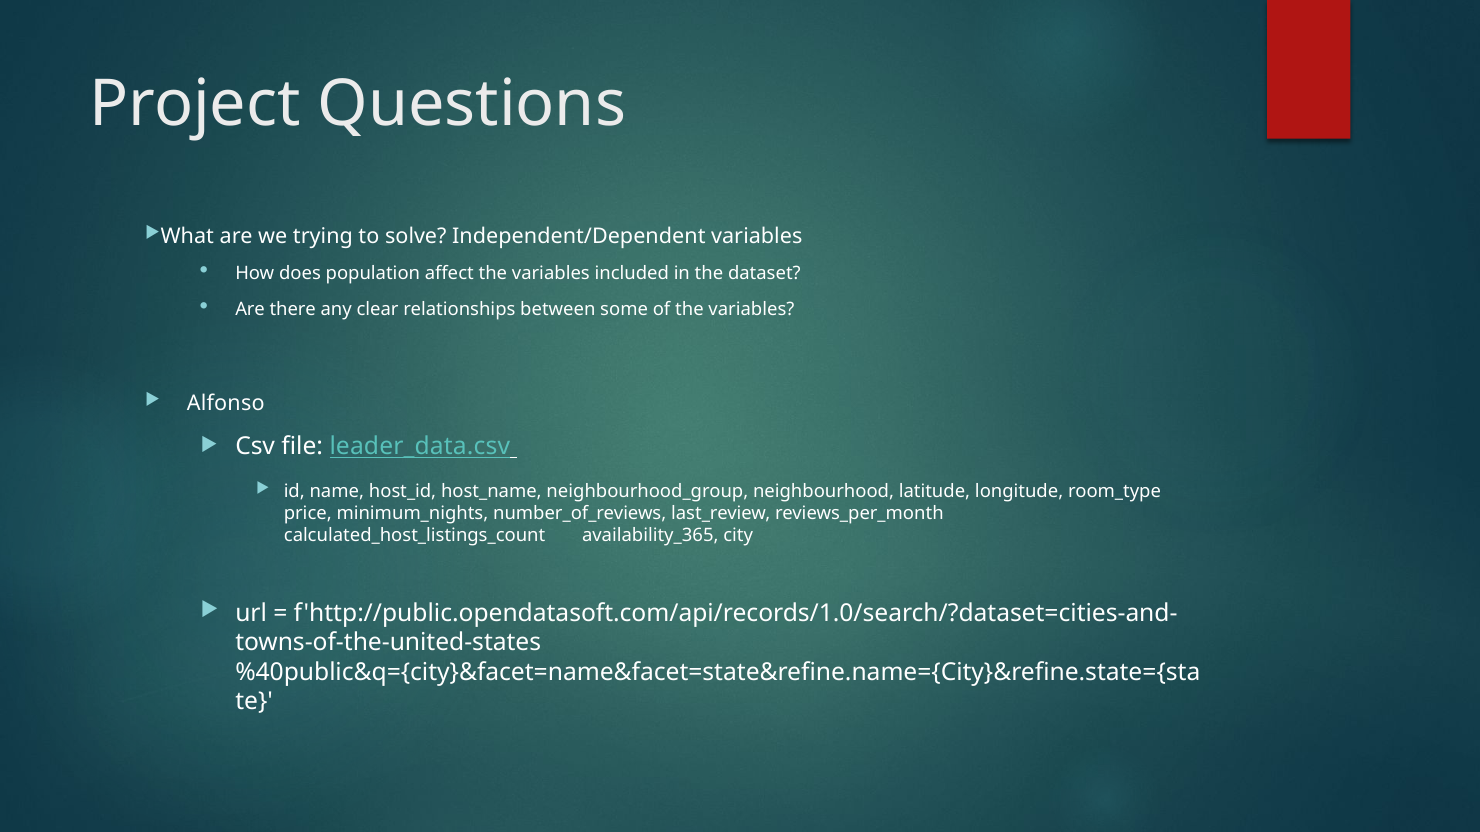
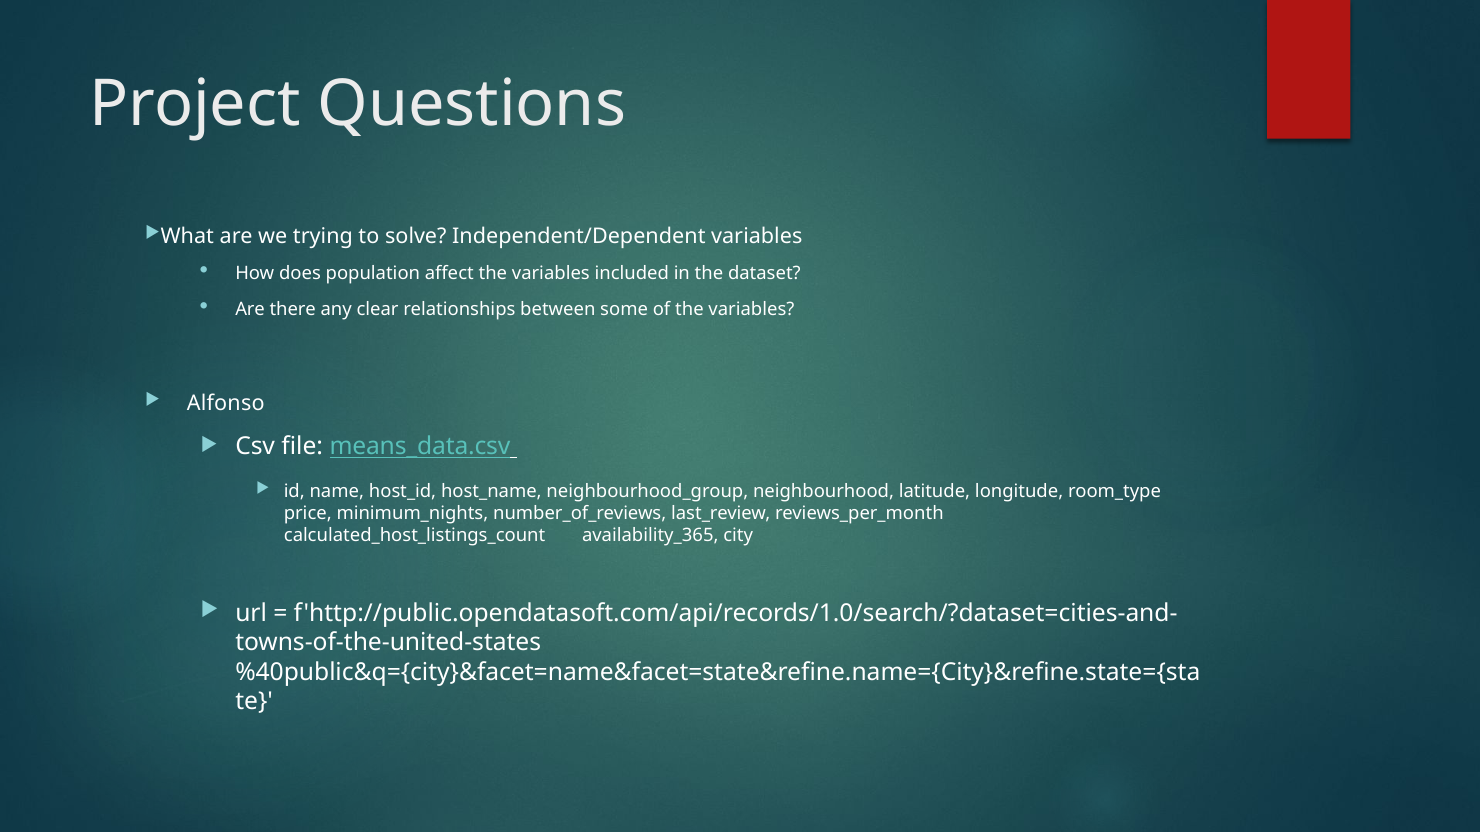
leader_data.csv: leader_data.csv -> means_data.csv
